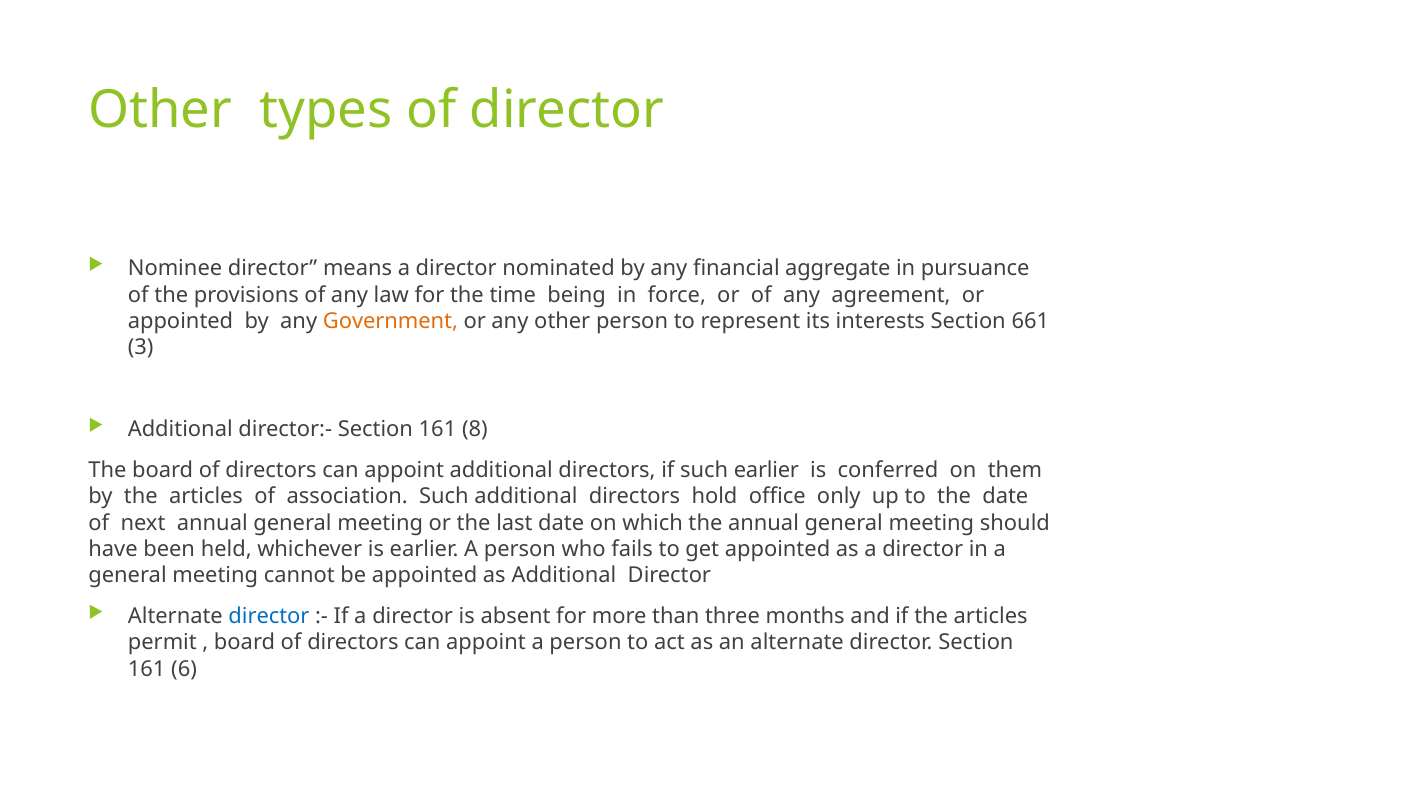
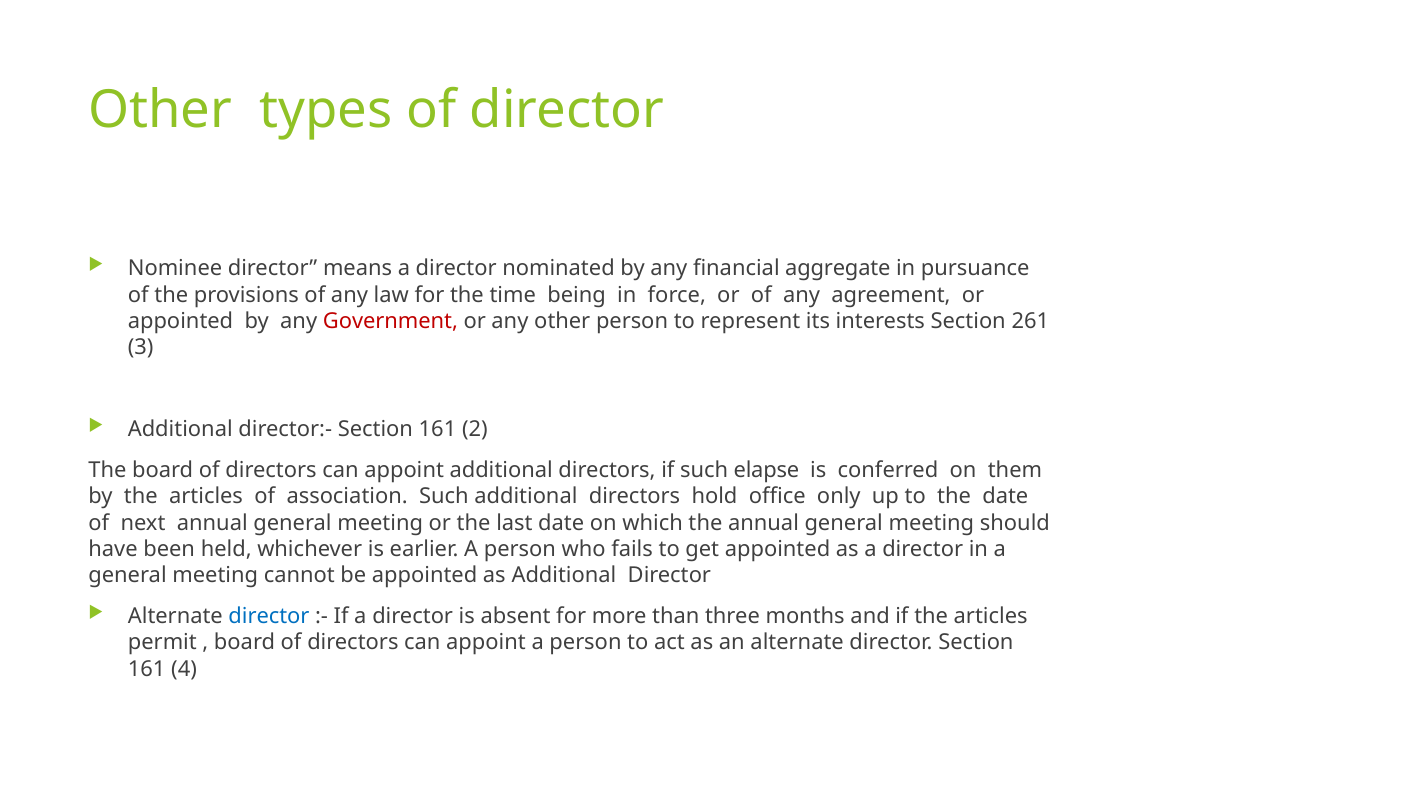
Government colour: orange -> red
661: 661 -> 261
8: 8 -> 2
such earlier: earlier -> elapse
6: 6 -> 4
